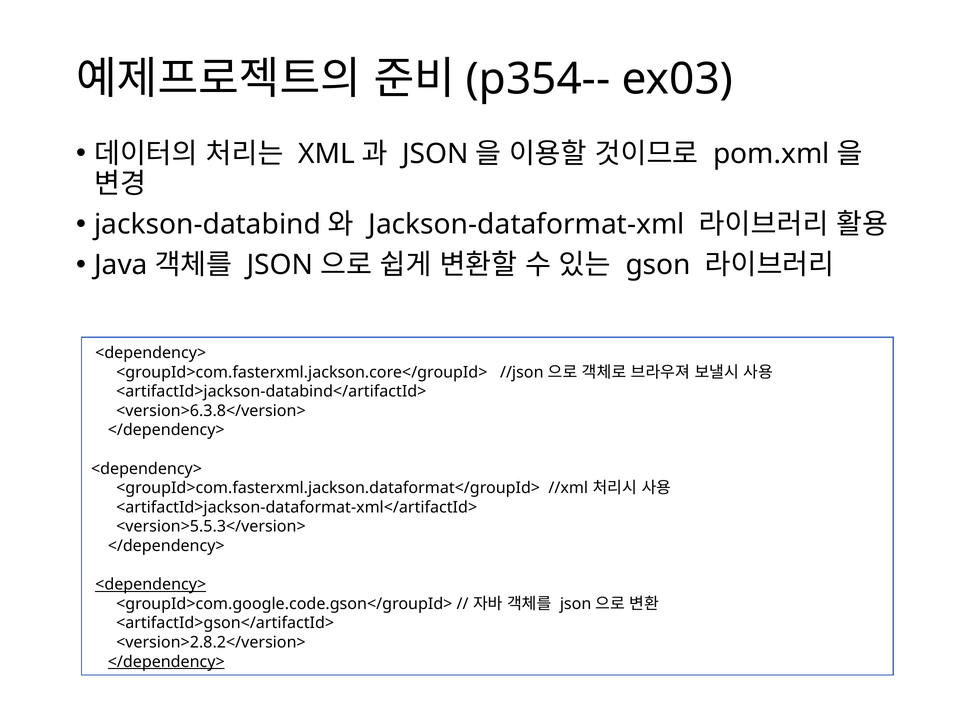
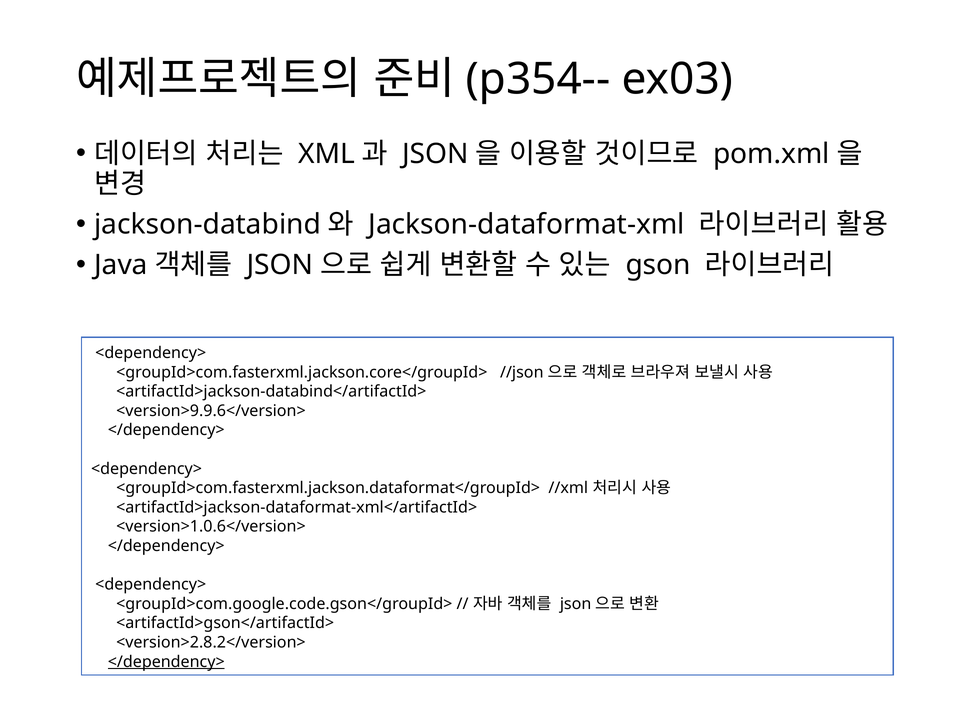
<version>6.3.8</version>: <version>6.3.8</version> -> <version>9.9.6</version>
<version>5.5.3</version>: <version>5.5.3</version> -> <version>1.0.6</version>
<dependency> at (151, 585) underline: present -> none
